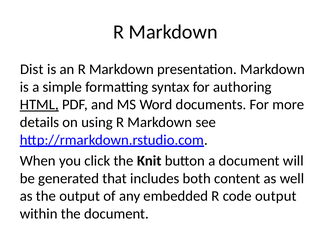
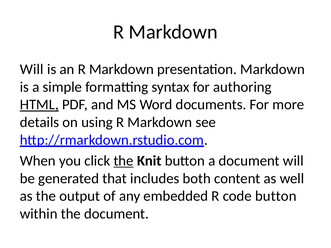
Dist at (32, 69): Dist -> Will
the at (124, 161) underline: none -> present
code output: output -> button
